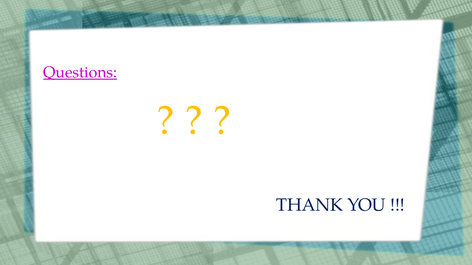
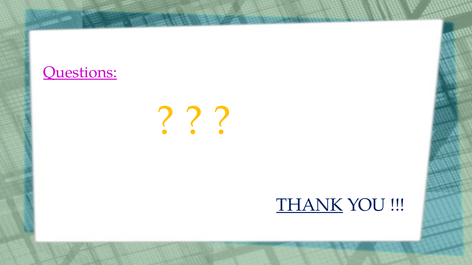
THANK underline: none -> present
